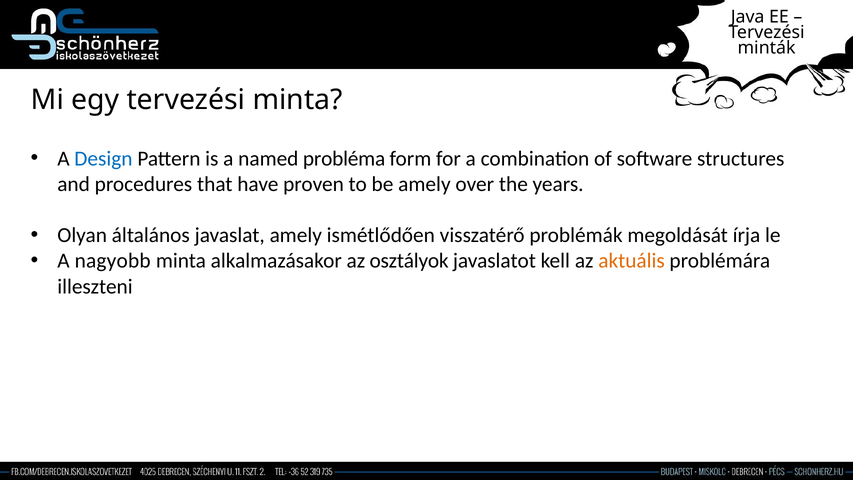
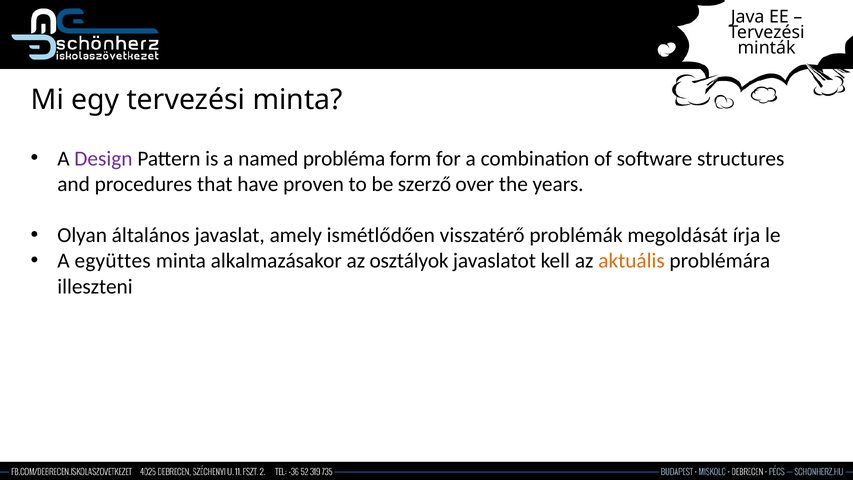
Design colour: blue -> purple
be amely: amely -> szerző
nagyobb: nagyobb -> együttes
